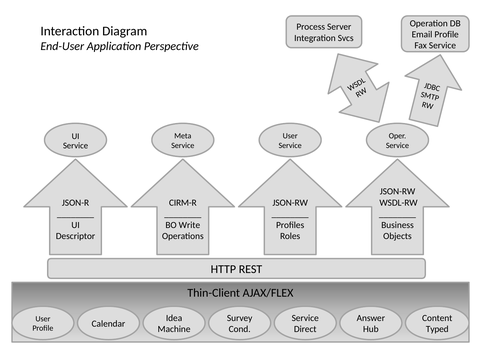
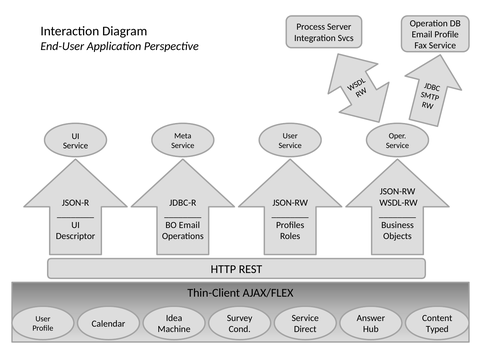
CIRM-R: CIRM-R -> JDBC-R
BO Write: Write -> Email
